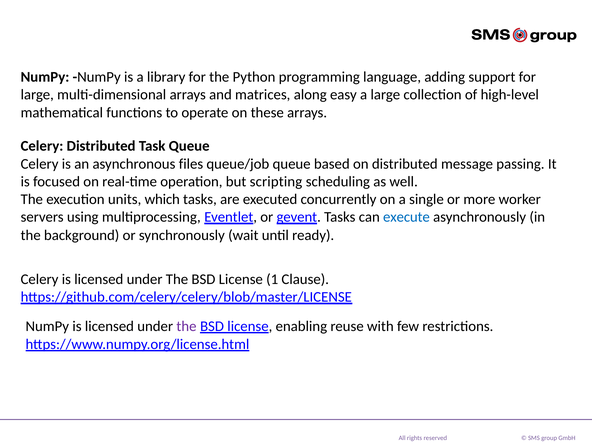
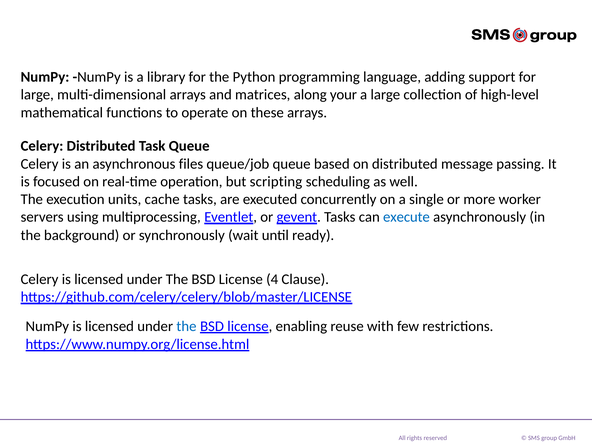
easy: easy -> your
which: which -> cache
1: 1 -> 4
the at (186, 326) colour: purple -> blue
